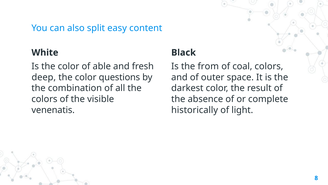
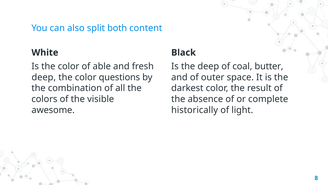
easy: easy -> both
the from: from -> deep
coal colors: colors -> butter
venenatis: venenatis -> awesome
